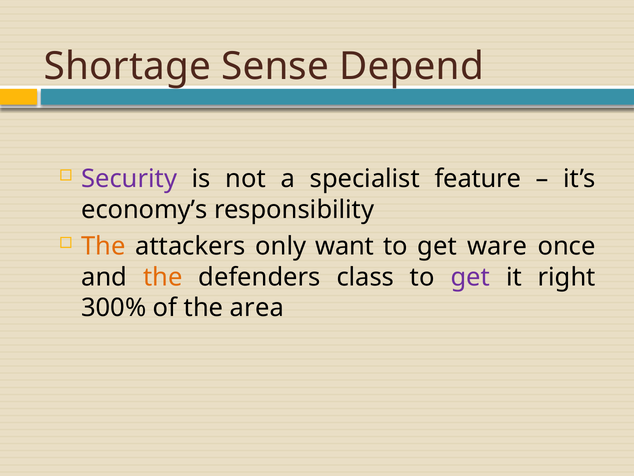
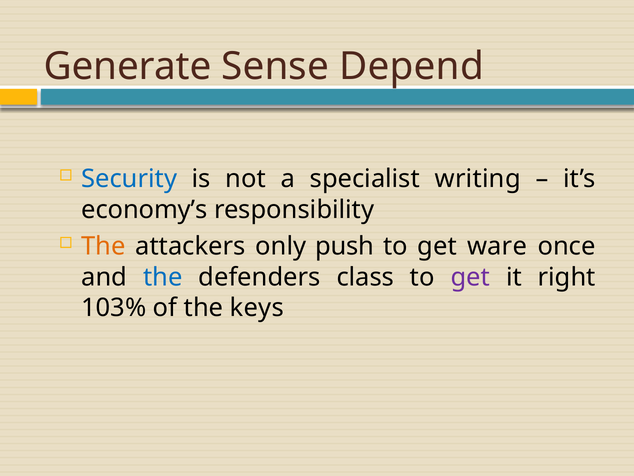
Shortage: Shortage -> Generate
Security colour: purple -> blue
feature: feature -> writing
want: want -> push
the at (163, 277) colour: orange -> blue
300%: 300% -> 103%
area: area -> keys
